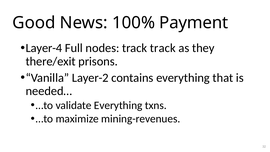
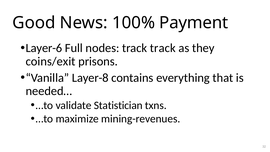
Layer-4: Layer-4 -> Layer-6
there/exit: there/exit -> coins/exit
Layer-2: Layer-2 -> Layer-8
validate Everything: Everything -> Statistician
